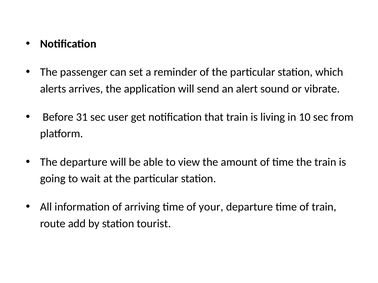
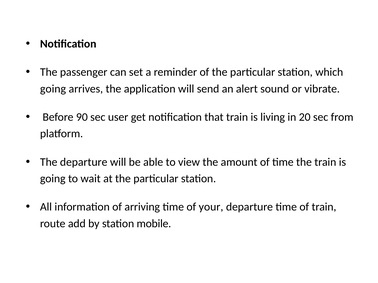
alerts at (53, 89): alerts -> going
31: 31 -> 90
10: 10 -> 20
tourist: tourist -> mobile
